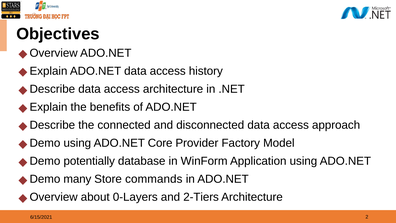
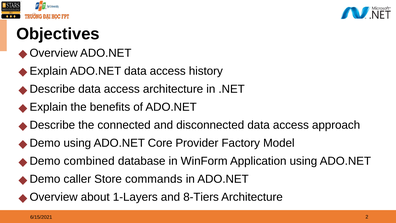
potentially: potentially -> combined
many: many -> caller
0-Layers: 0-Layers -> 1-Layers
2-Tiers: 2-Tiers -> 8-Tiers
